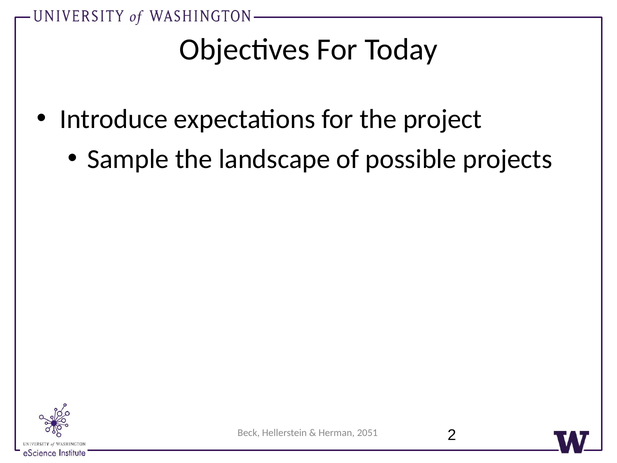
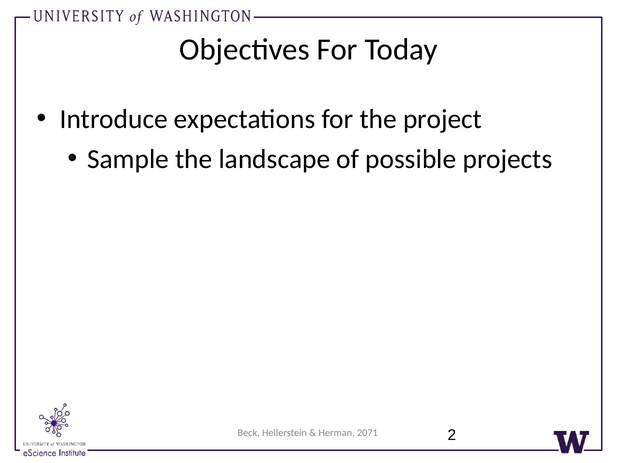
2051: 2051 -> 2071
